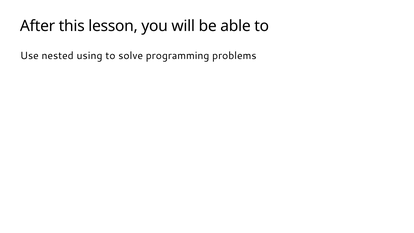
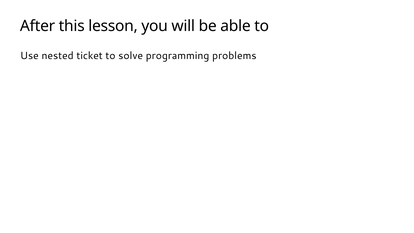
using: using -> ticket
